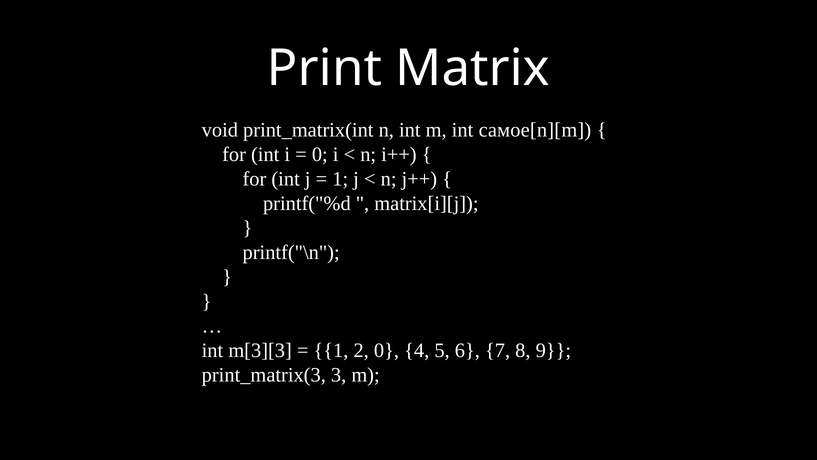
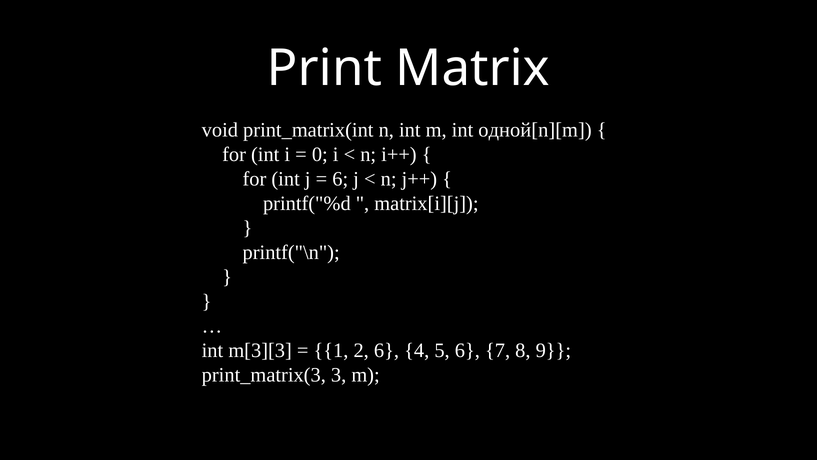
самое[n][m: самое[n][m -> одной[n][m
1 at (340, 179): 1 -> 6
2 0: 0 -> 6
